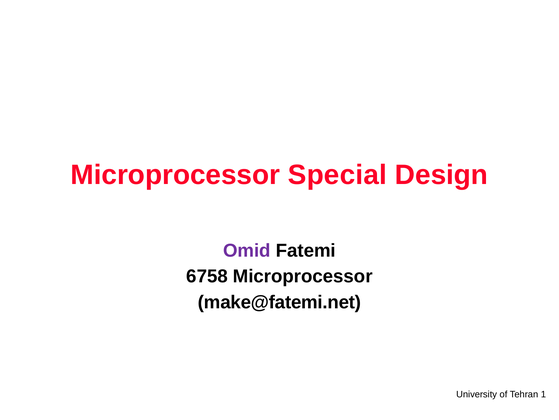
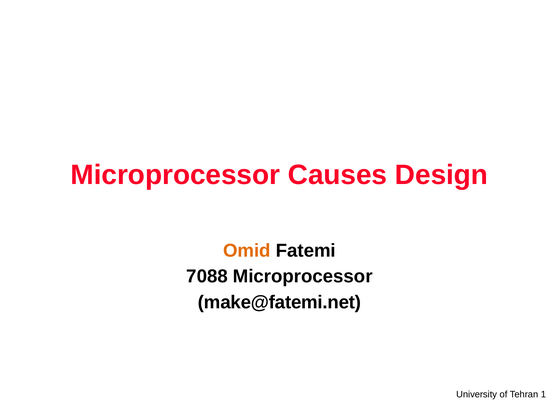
Special: Special -> Causes
Omid colour: purple -> orange
6758: 6758 -> 7088
